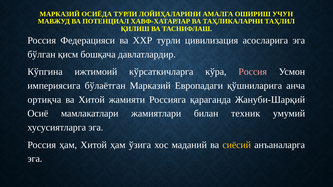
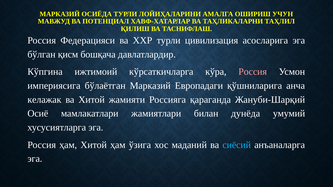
ортиқча: ортиқча -> келажак
техник: техник -> дунёда
сиёсий colour: yellow -> light blue
